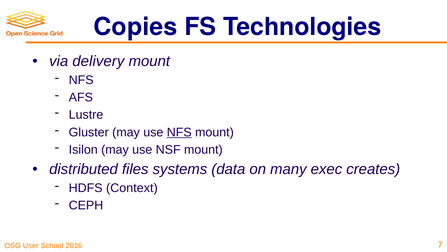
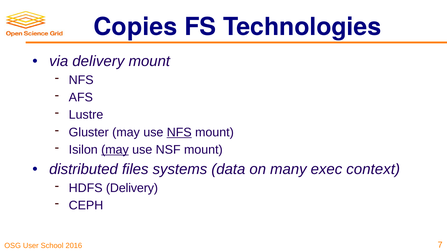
may at (115, 149) underline: none -> present
creates: creates -> context
HDFS Context: Context -> Delivery
